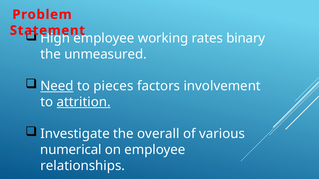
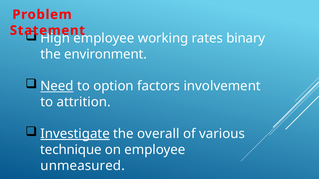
unmeasured: unmeasured -> environment
pieces: pieces -> option
attrition underline: present -> none
Investigate underline: none -> present
numerical: numerical -> technique
relationships: relationships -> unmeasured
